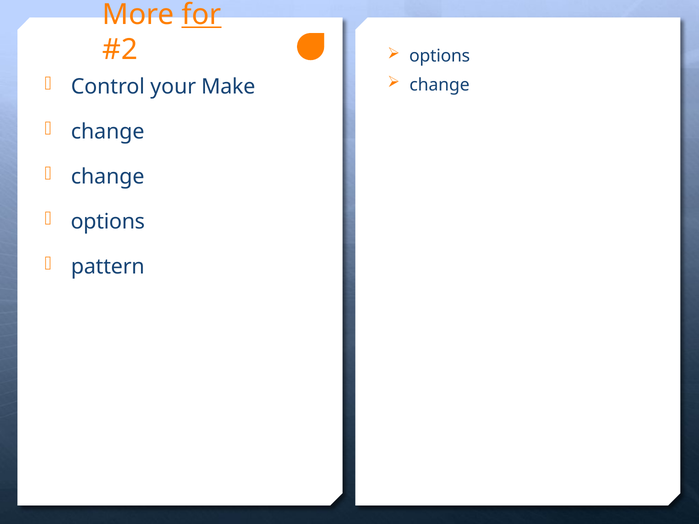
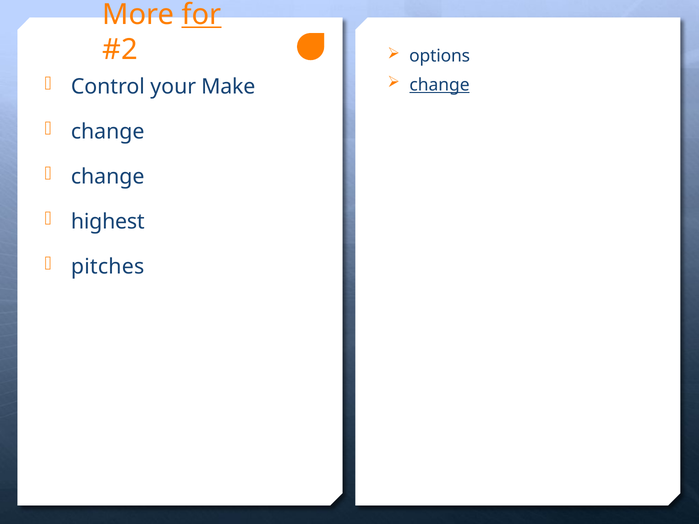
change at (440, 85) underline: none -> present
options at (108, 222): options -> highest
pattern: pattern -> pitches
